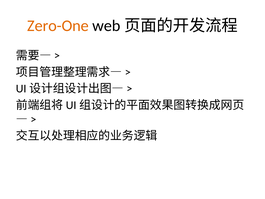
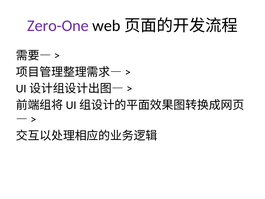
Zero-One colour: orange -> purple
